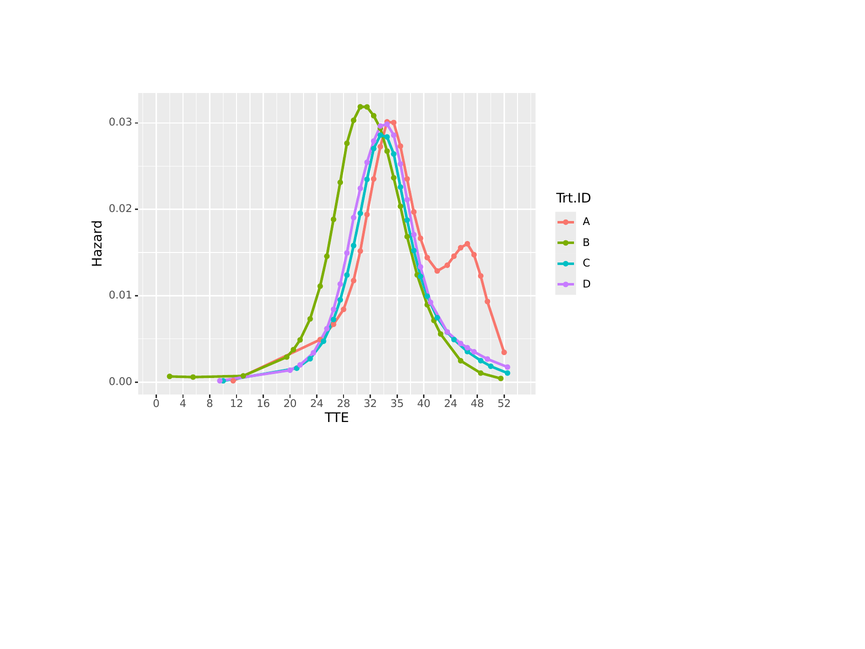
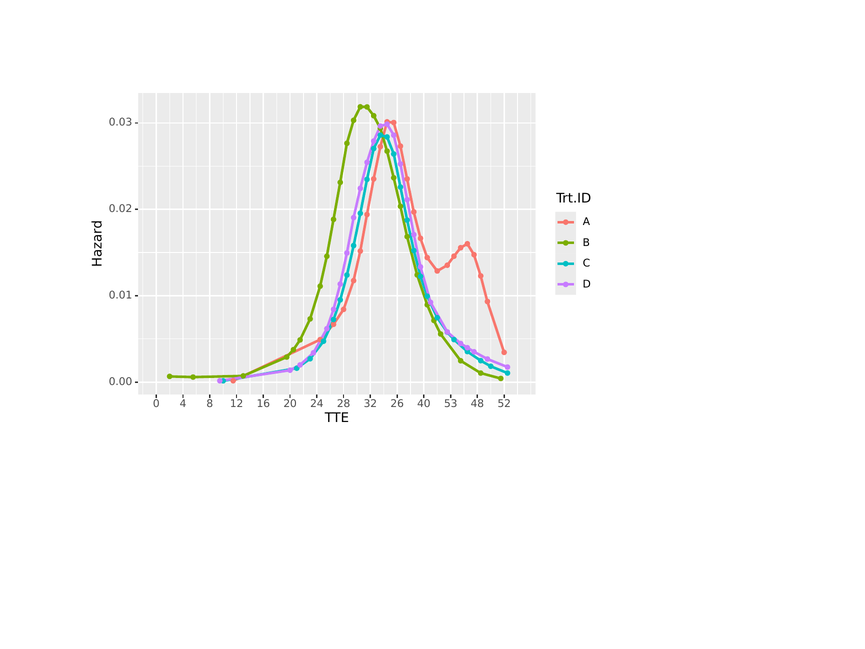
35: 35 -> 26
40 24: 24 -> 53
